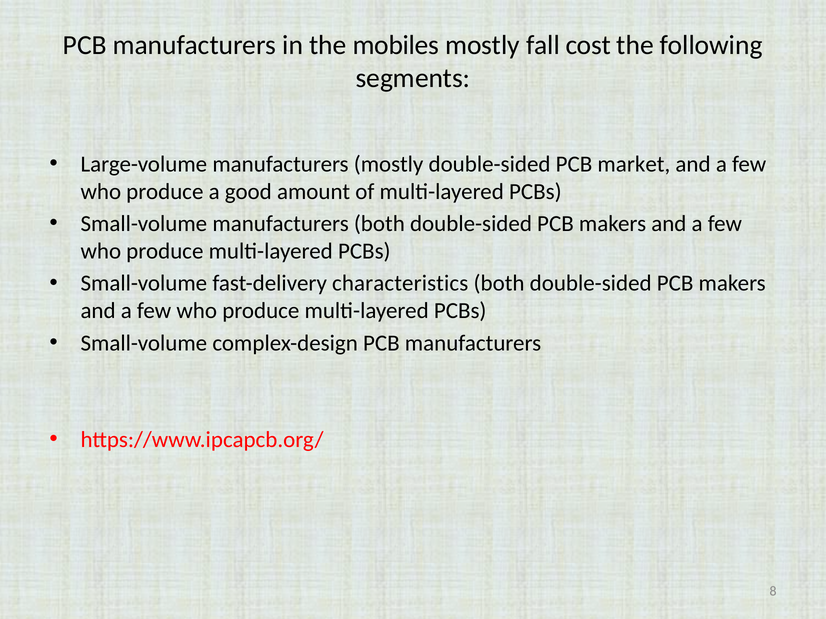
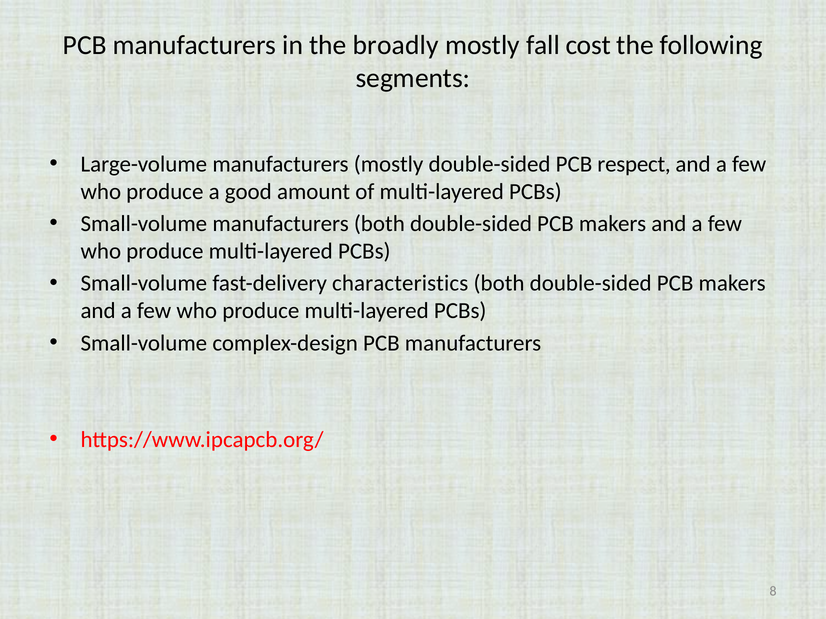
mobiles: mobiles -> broadly
market: market -> respect
